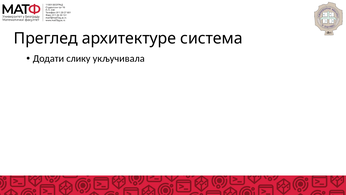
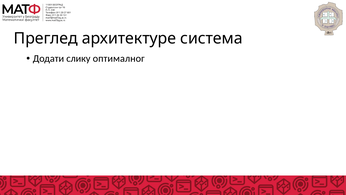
укључивала: укључивала -> оптималног
